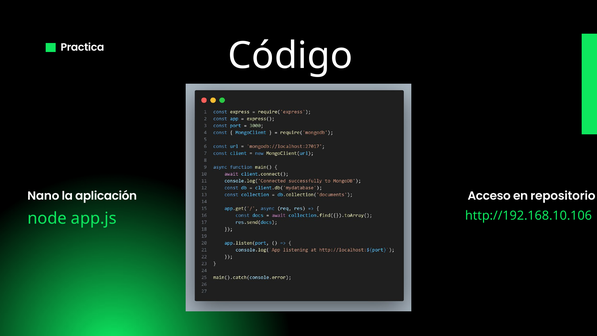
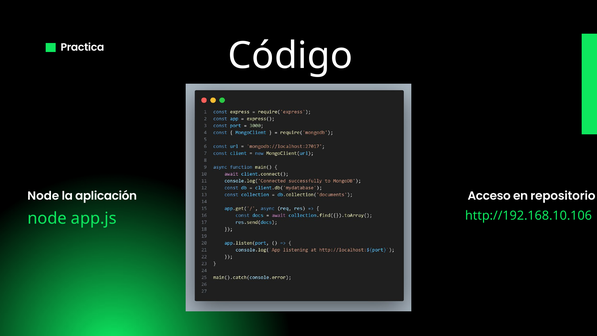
Nano at (43, 196): Nano -> Node
